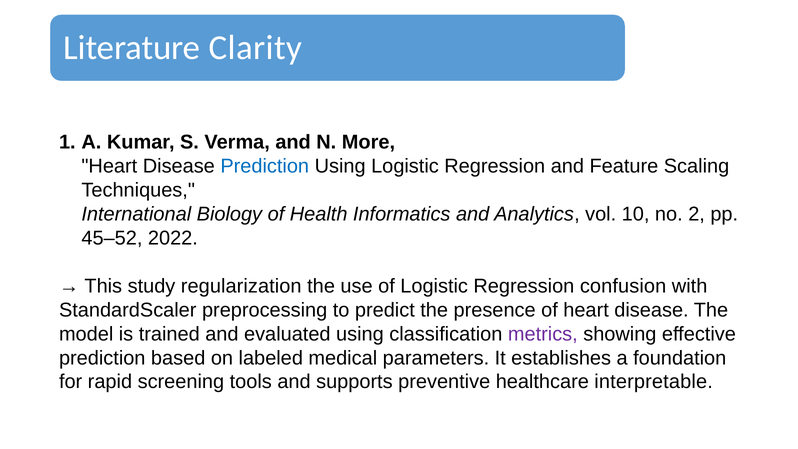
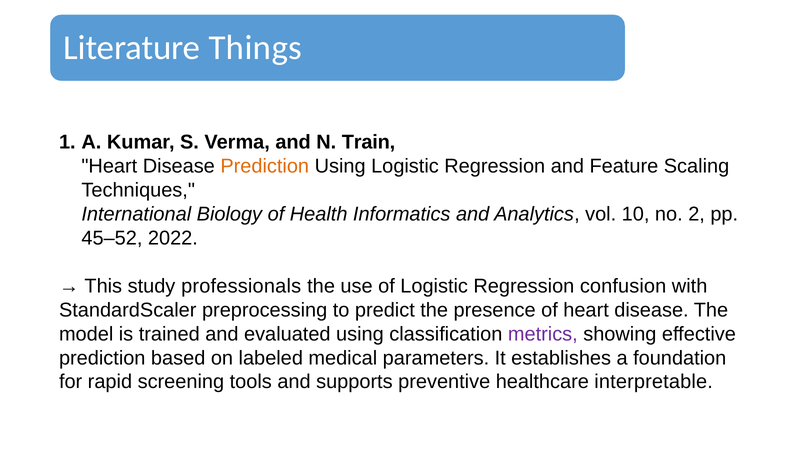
Clarity: Clarity -> Things
More: More -> Train
Prediction at (265, 166) colour: blue -> orange
regularization: regularization -> professionals
